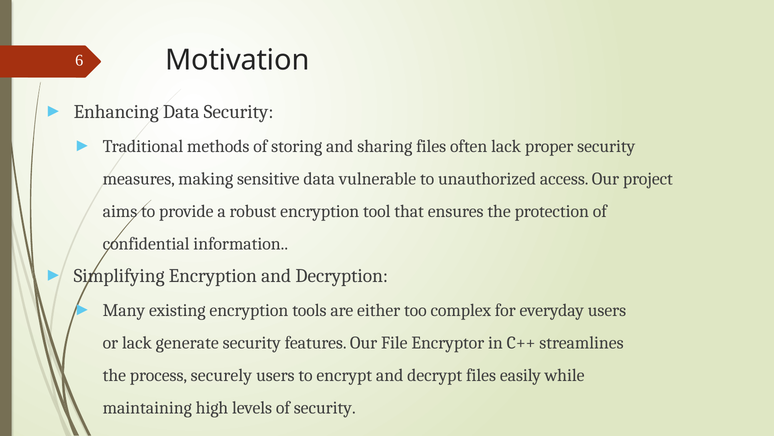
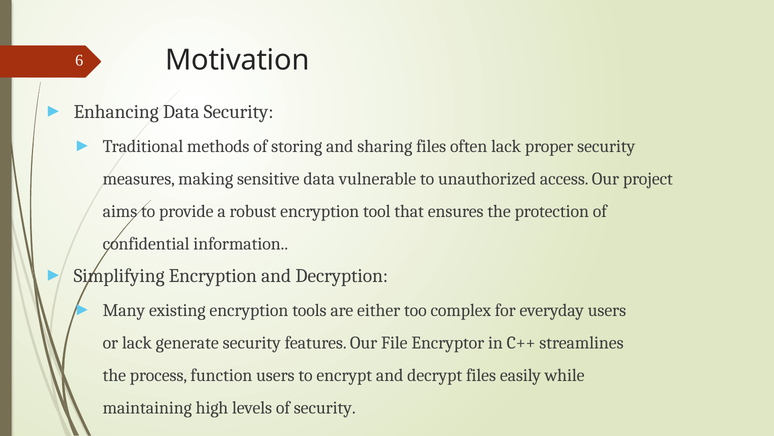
securely: securely -> function
